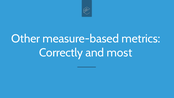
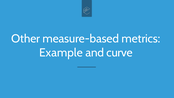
Correctly: Correctly -> Example
most: most -> curve
